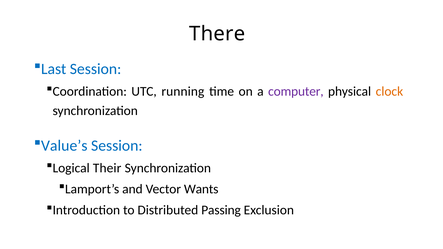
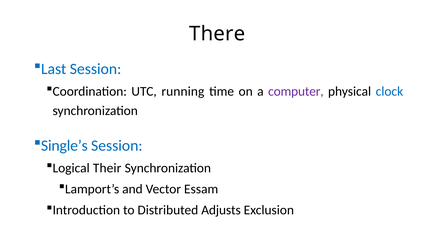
clock colour: orange -> blue
Value’s: Value’s -> Single’s
Wants: Wants -> Essam
Passing: Passing -> Adjusts
